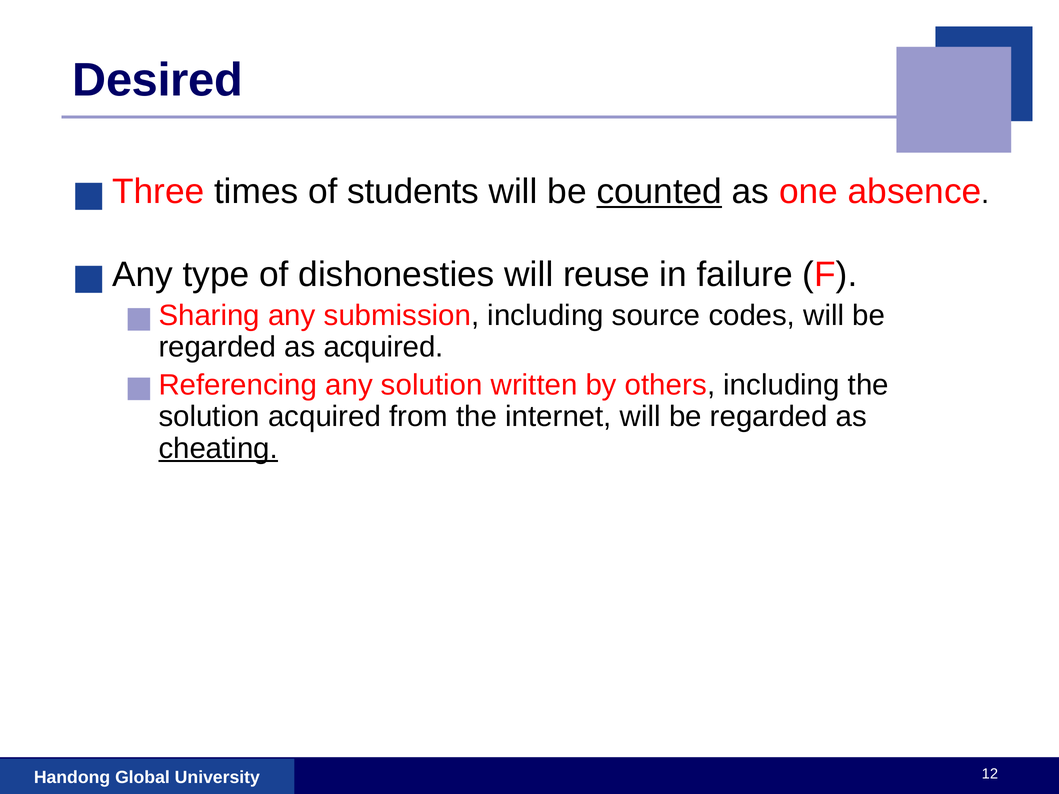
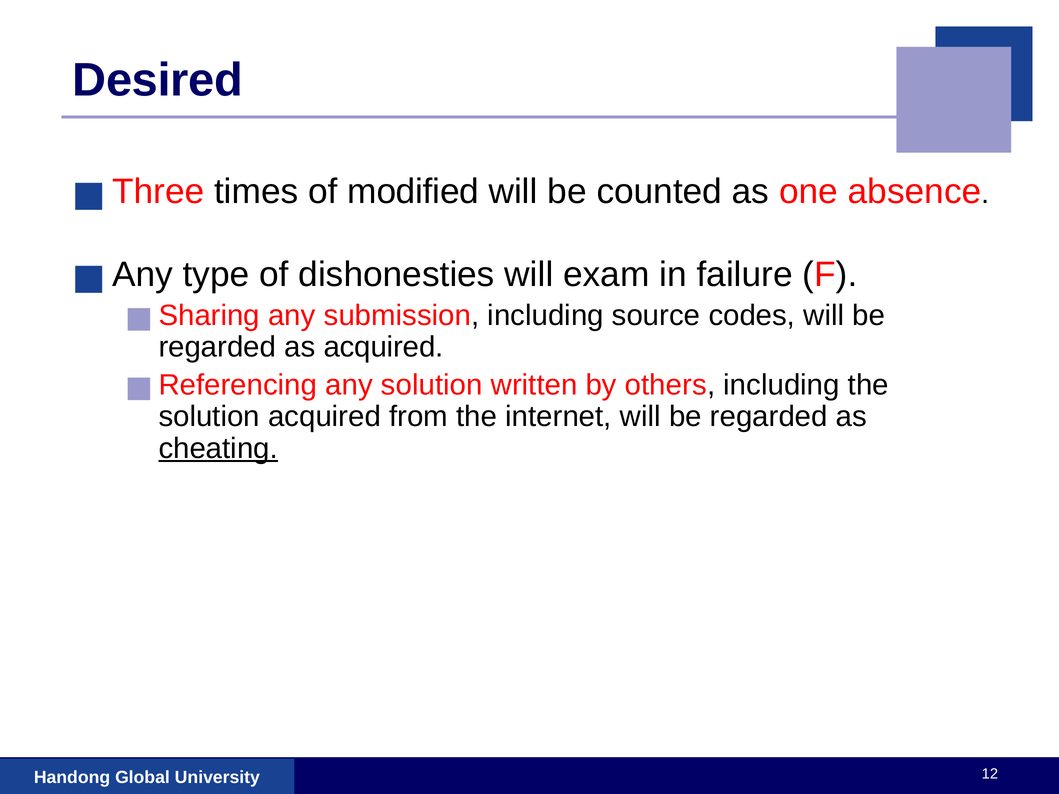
students: students -> modified
counted underline: present -> none
reuse: reuse -> exam
